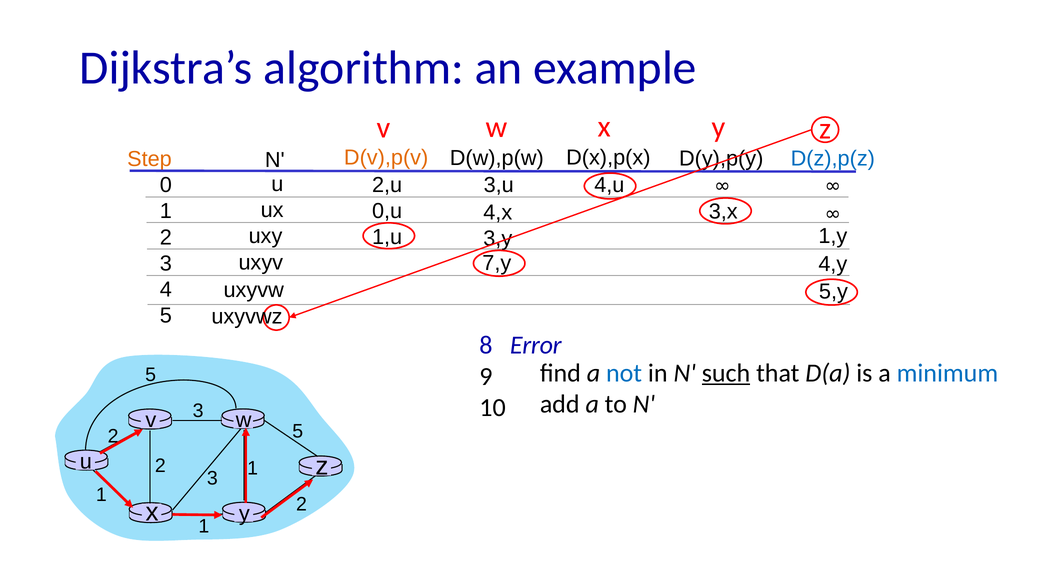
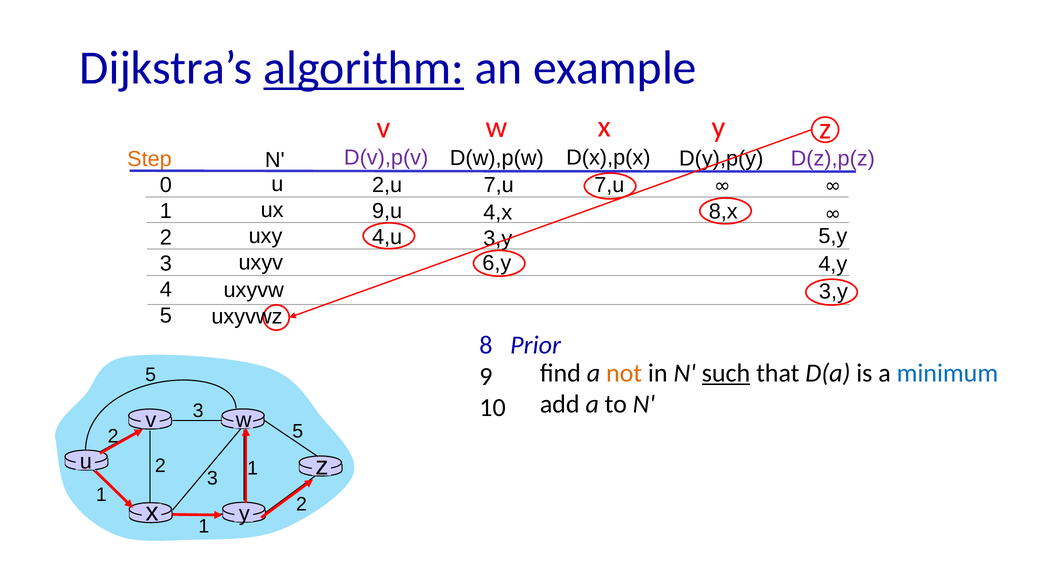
algorithm underline: none -> present
D(v),p(v colour: orange -> purple
D(z),p(z colour: blue -> purple
3,u at (499, 185): 3,u -> 7,u
4,u at (609, 185): 4,u -> 7,u
0,u: 0,u -> 9,u
3,x: 3,x -> 8,x
1,y: 1,y -> 5,y
1,u: 1,u -> 4,u
7,y: 7,y -> 6,y
uxyvw 5,y: 5,y -> 3,y
Error: Error -> Prior
not colour: blue -> orange
